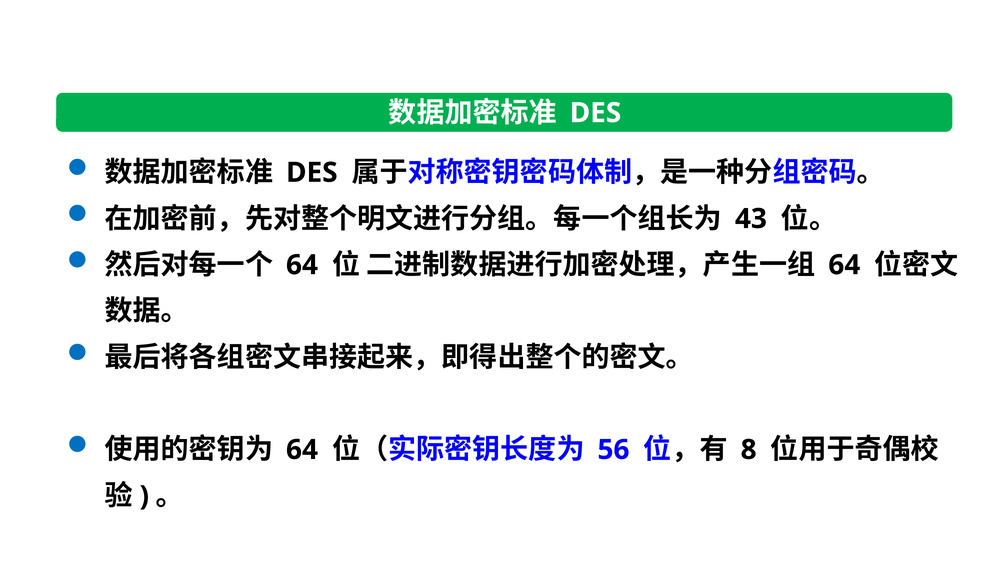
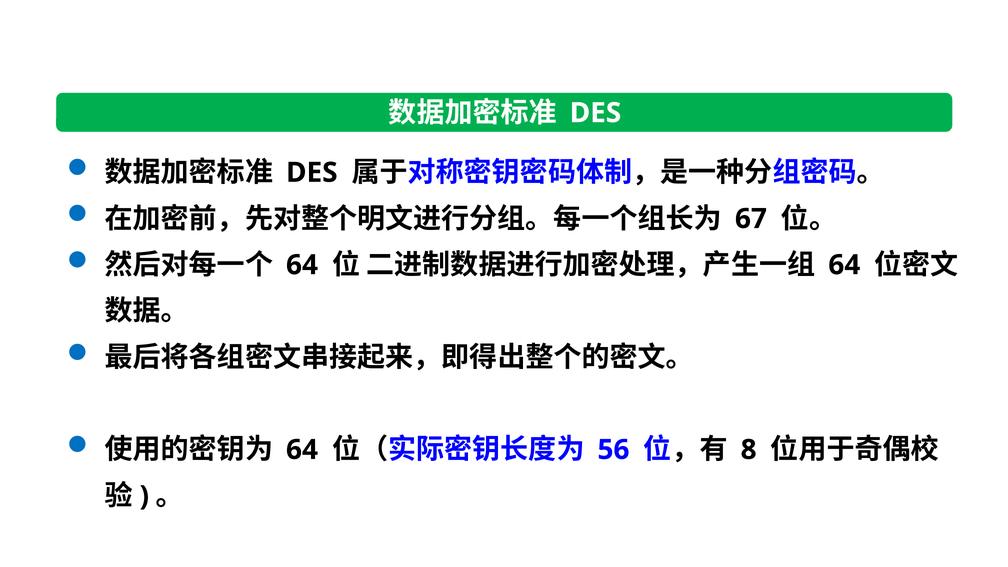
43: 43 -> 67
